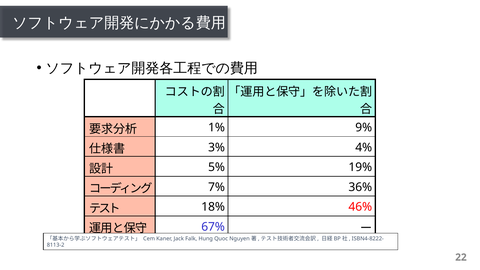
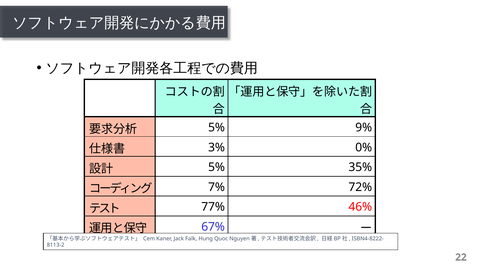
1% at (217, 128): 1% -> 5%
4%: 4% -> 0%
19%: 19% -> 35%
36%: 36% -> 72%
18%: 18% -> 77%
